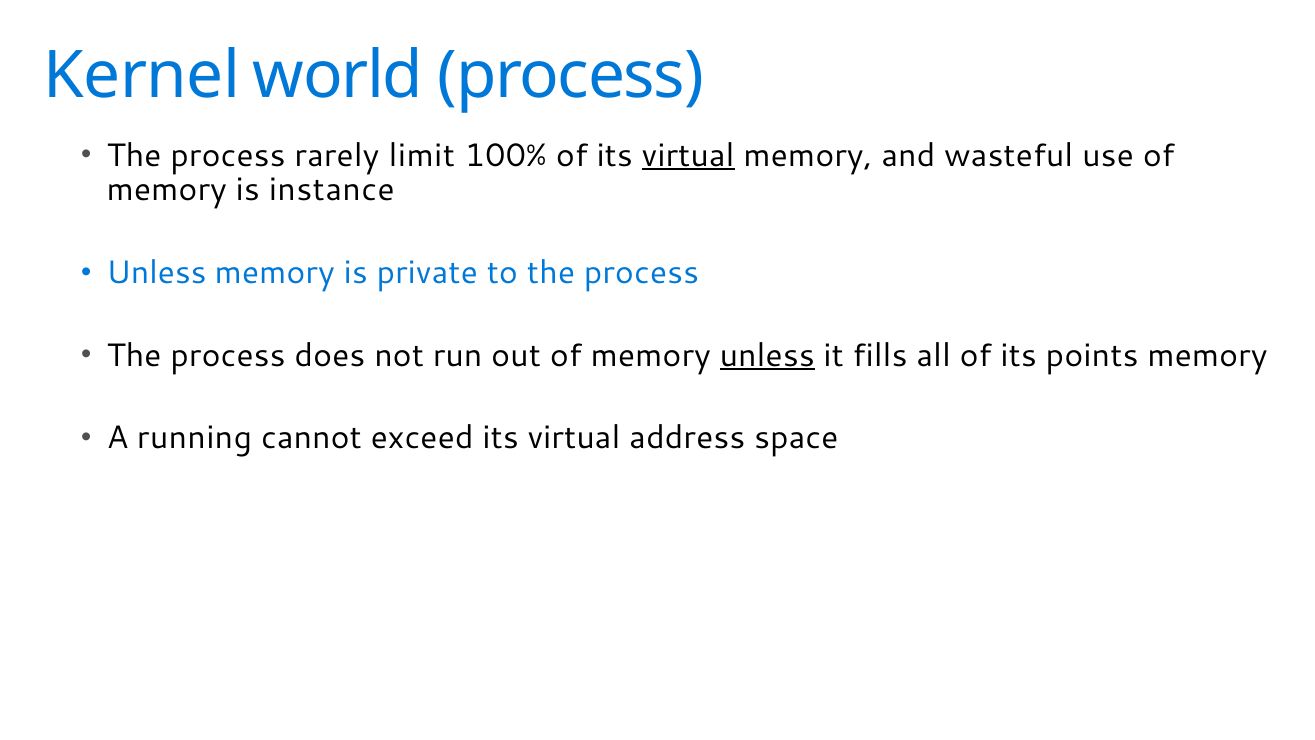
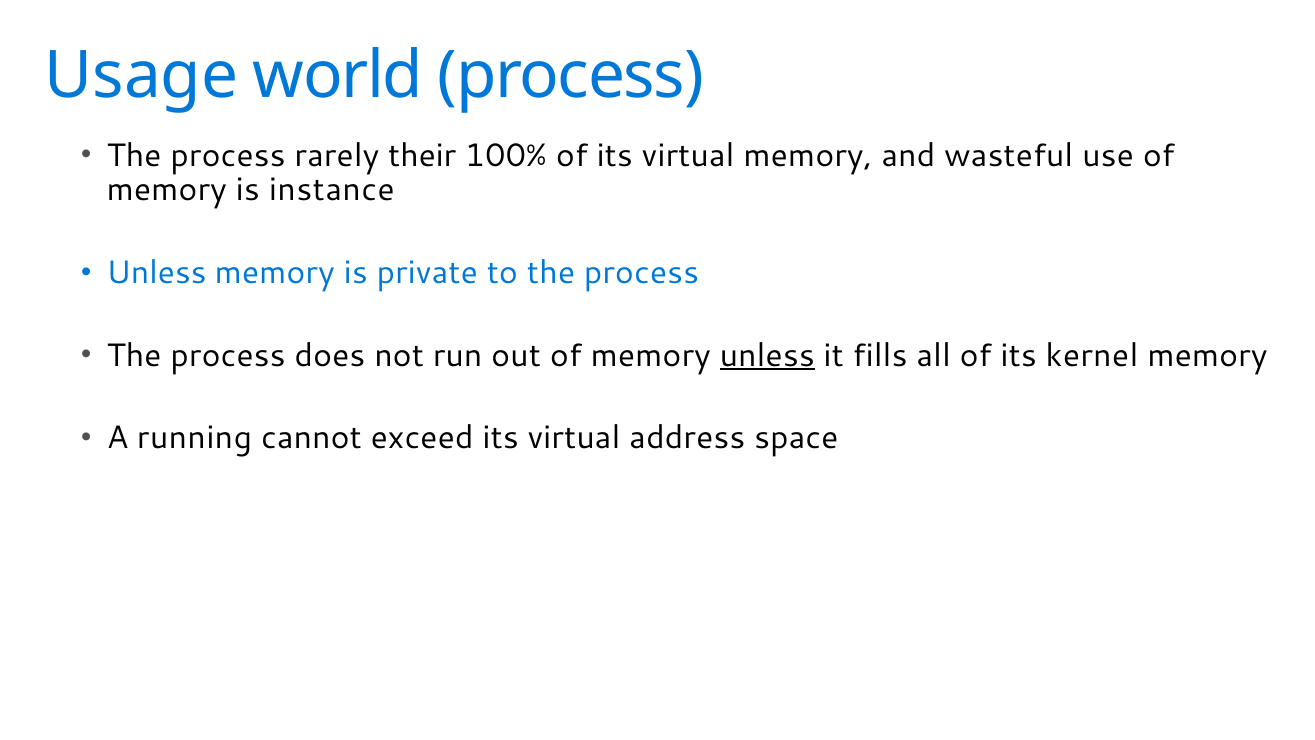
Kernel: Kernel -> Usage
limit: limit -> their
virtual at (688, 155) underline: present -> none
points: points -> kernel
